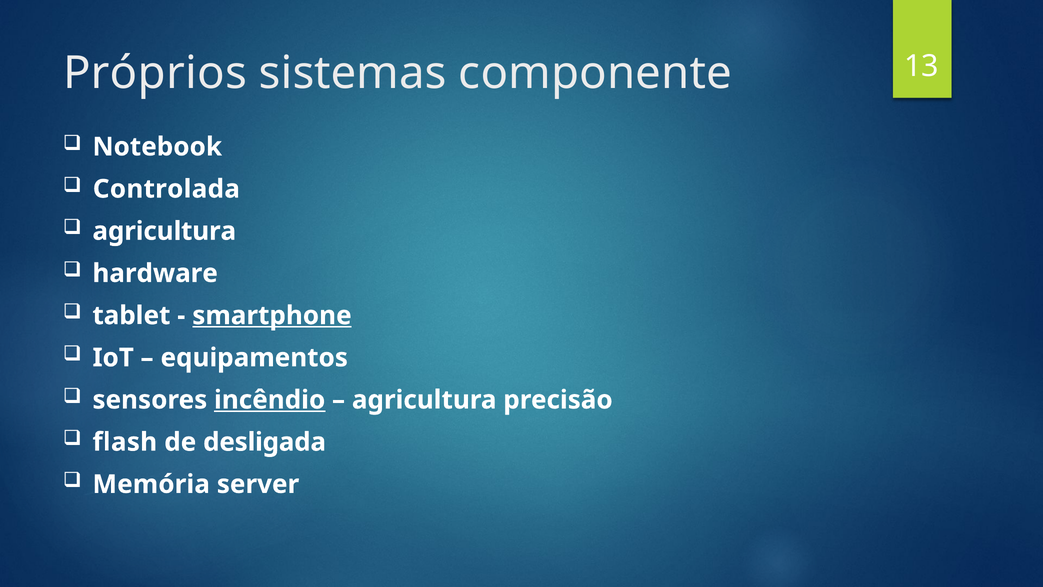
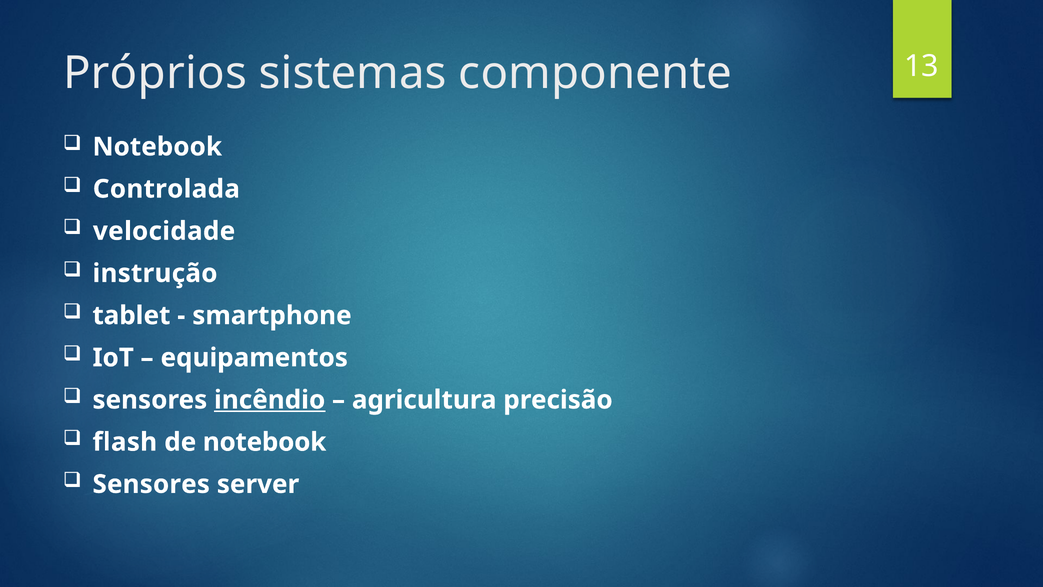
agricultura at (164, 231): agricultura -> velocidade
hardware: hardware -> instrução
smartphone underline: present -> none
de desligada: desligada -> notebook
Memória at (151, 484): Memória -> Sensores
